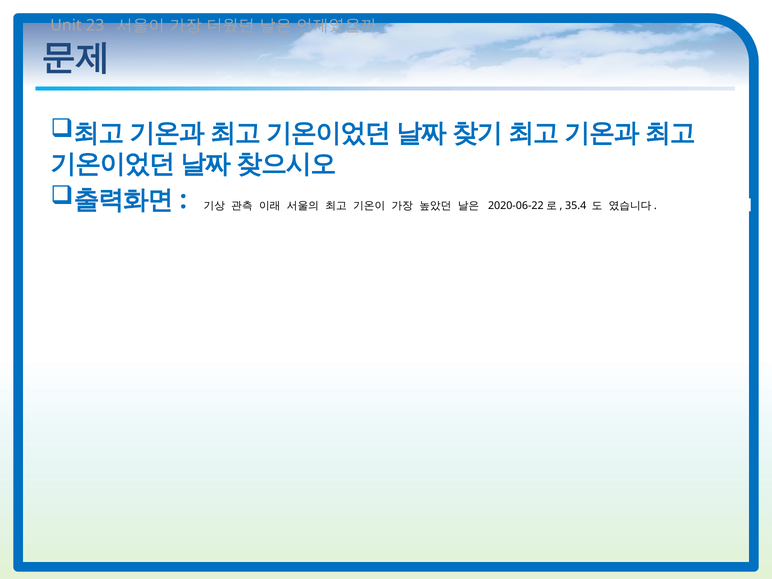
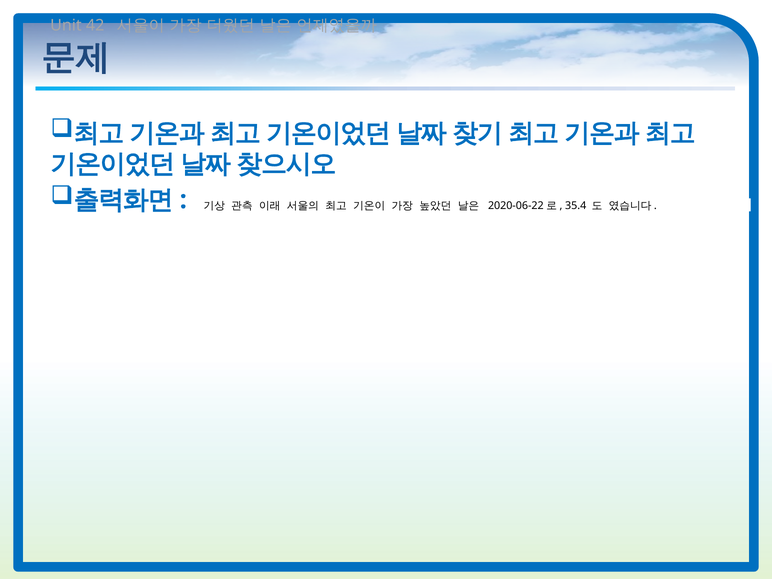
23: 23 -> 42
